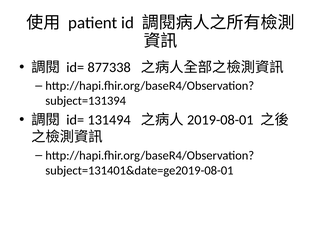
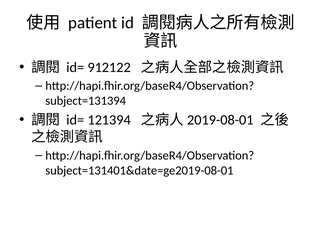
877338: 877338 -> 912122
131494: 131494 -> 121394
